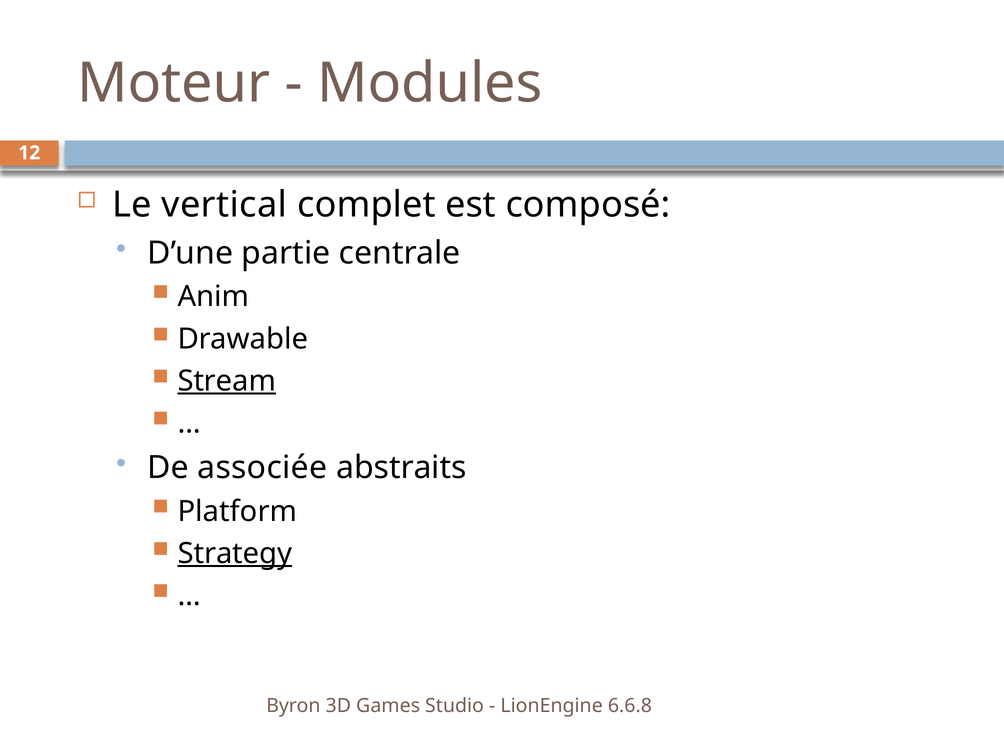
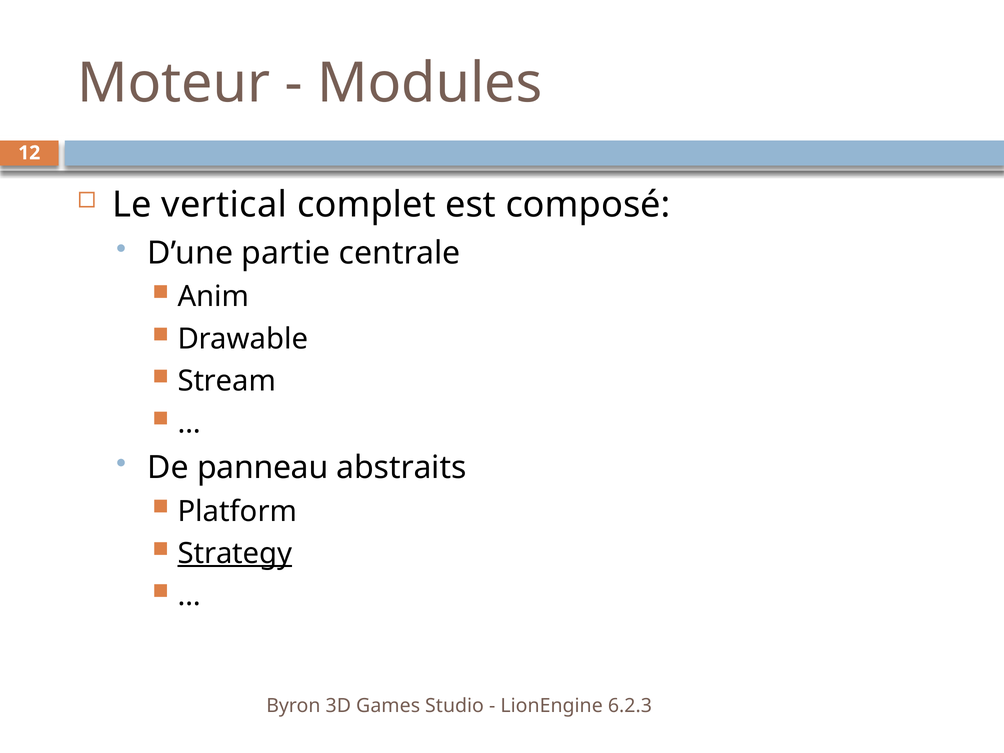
Stream underline: present -> none
associée: associée -> panneau
6.6.8: 6.6.8 -> 6.2.3
